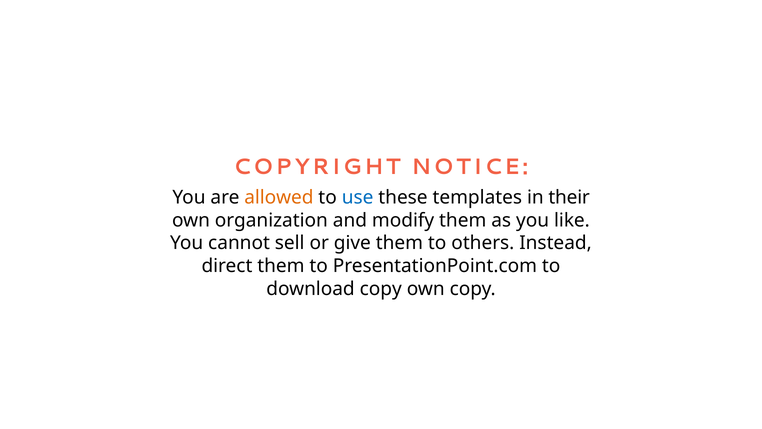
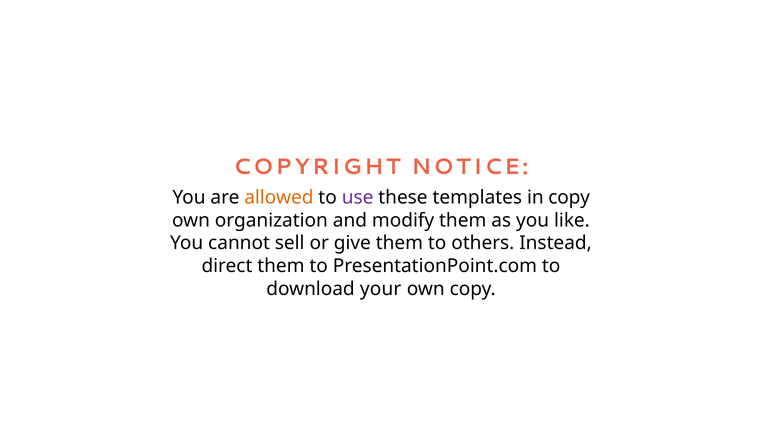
use colour: blue -> purple
in their: their -> copy
download copy: copy -> your
